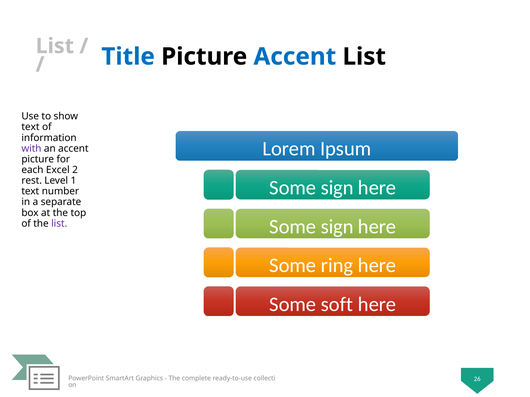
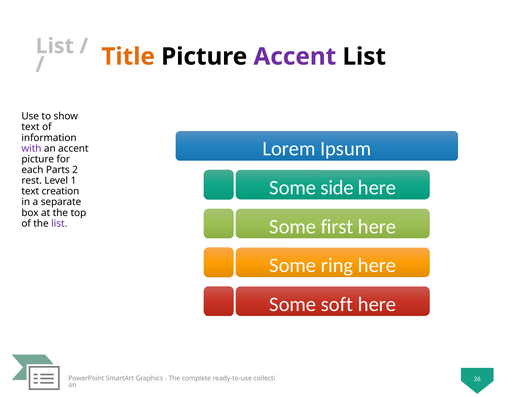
Title colour: blue -> orange
Accent at (295, 57) colour: blue -> purple
Excel: Excel -> Parts
sign at (337, 188): sign -> side
number: number -> creation
sign at (337, 227): sign -> first
